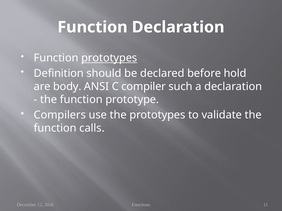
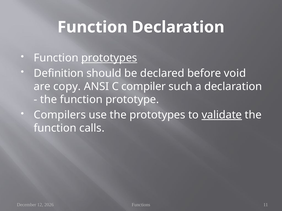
hold: hold -> void
body: body -> copy
validate underline: none -> present
